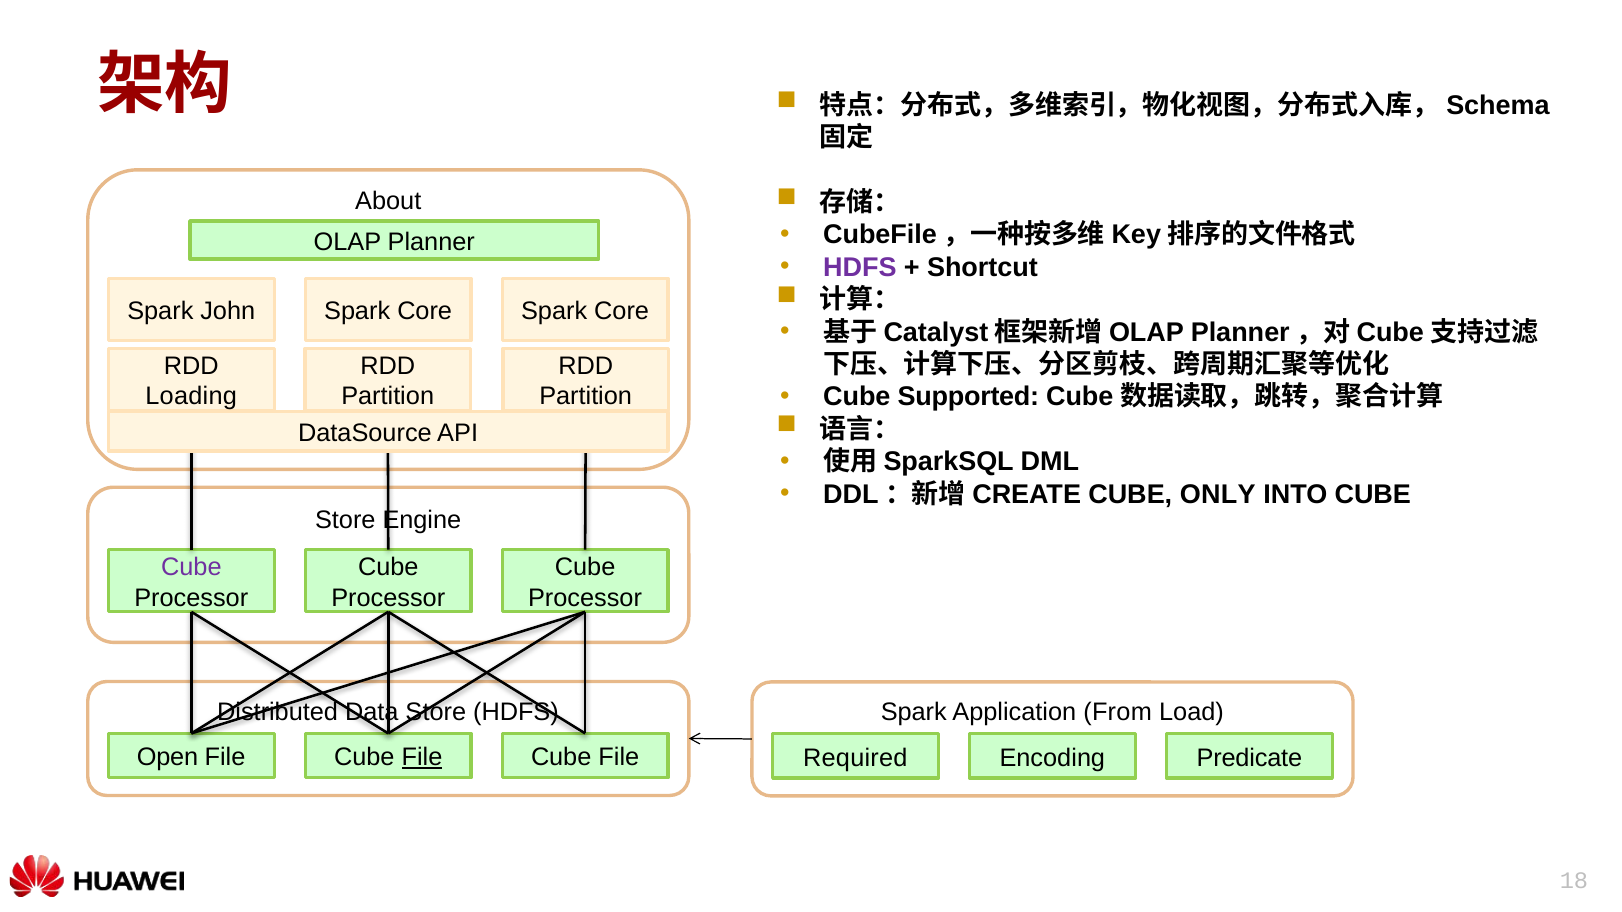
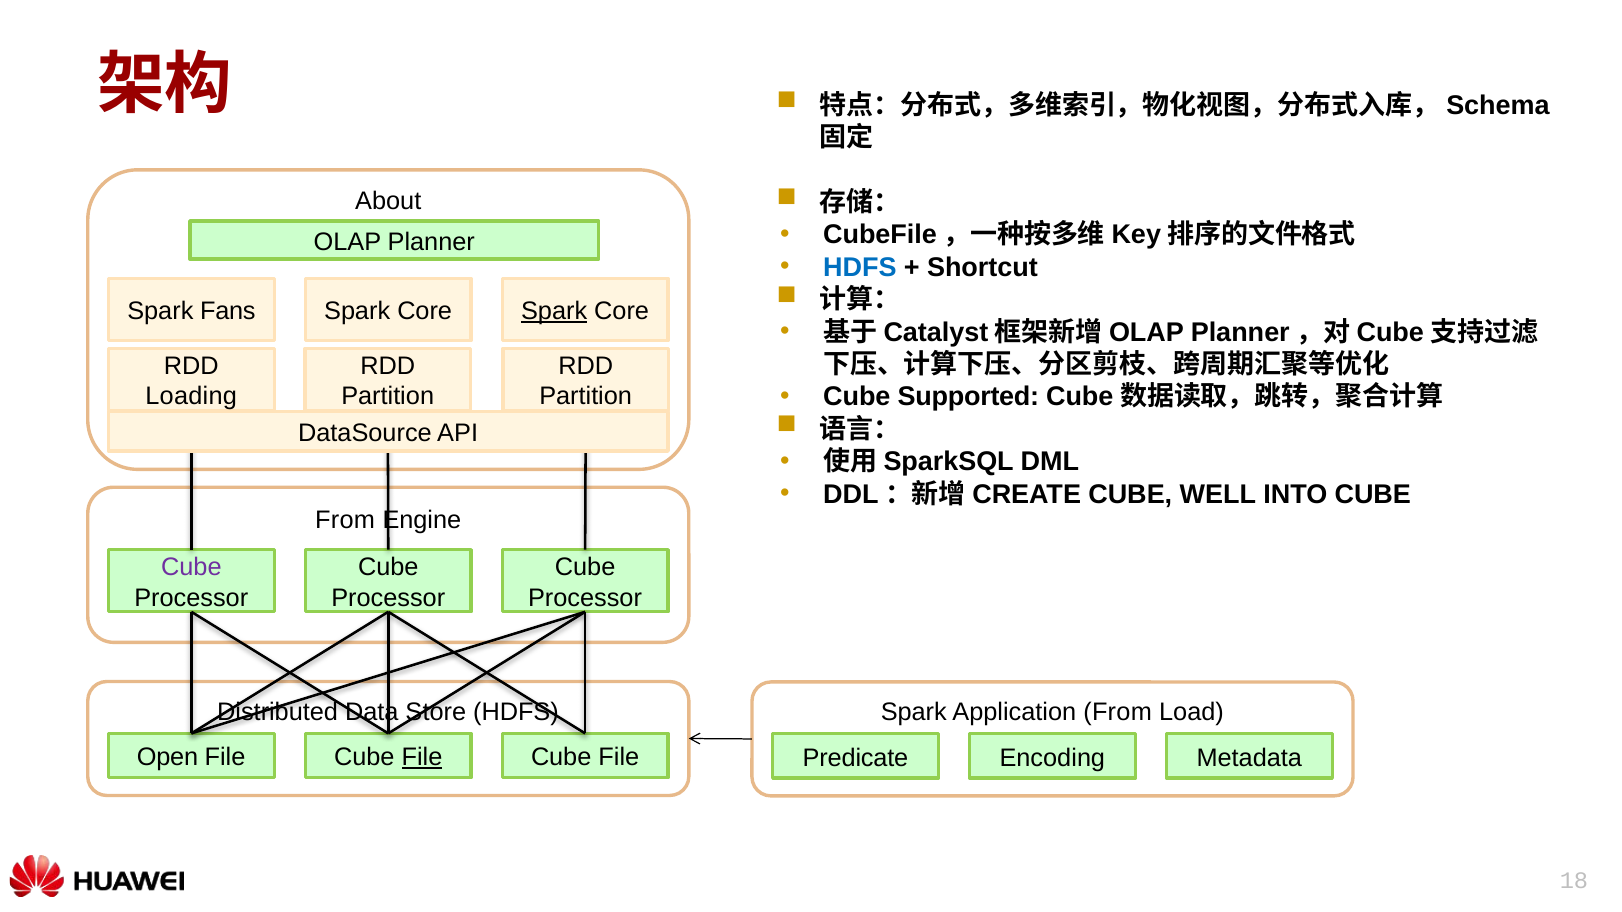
HDFS at (860, 267) colour: purple -> blue
John: John -> Fans
Spark at (554, 311) underline: none -> present
ONLY: ONLY -> WELL
Store at (345, 520): Store -> From
Required: Required -> Predicate
Predicate: Predicate -> Metadata
